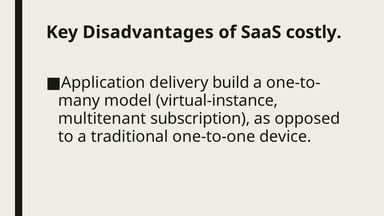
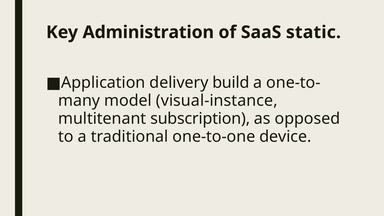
Disadvantages: Disadvantages -> Administration
costly: costly -> static
virtual-instance: virtual-instance -> visual-instance
